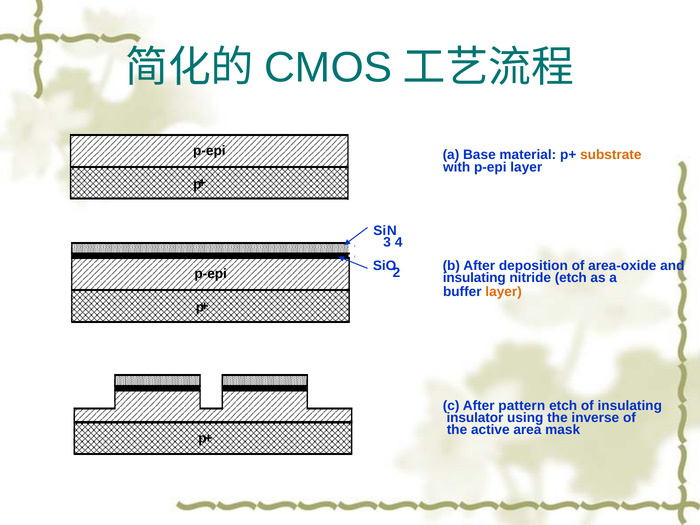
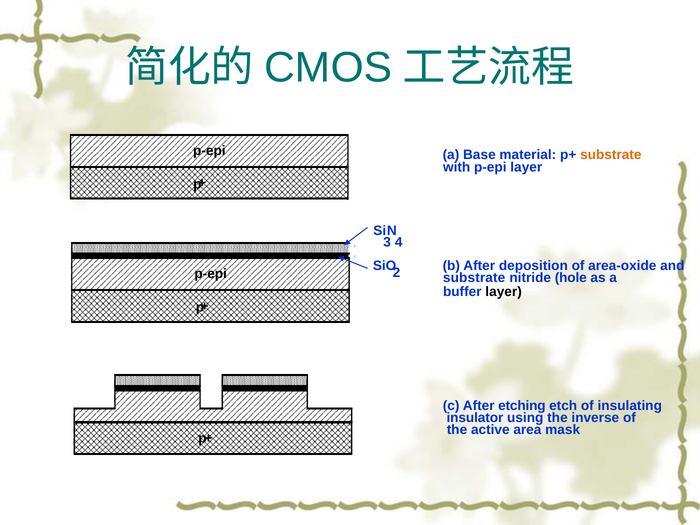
insulating at (474, 278): insulating -> substrate
nitride etch: etch -> hole
layer at (504, 292) colour: orange -> black
pattern: pattern -> etching
